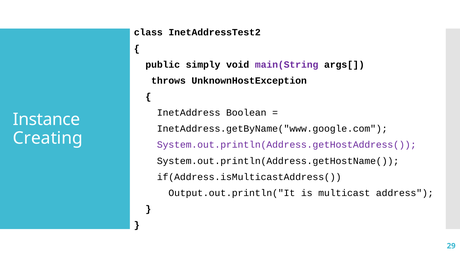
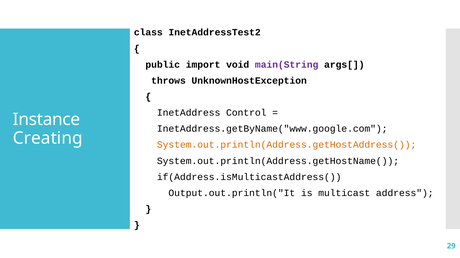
simply: simply -> import
Boolean: Boolean -> Control
System.out.println(Address.getHostAddress( colour: purple -> orange
